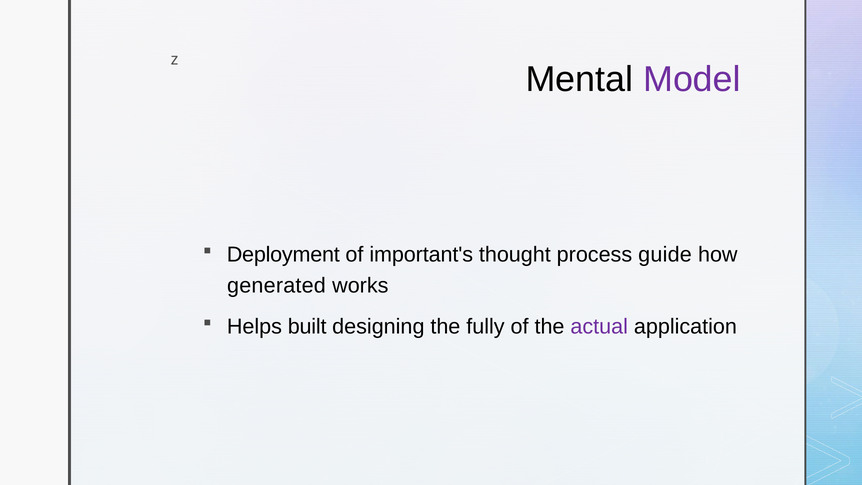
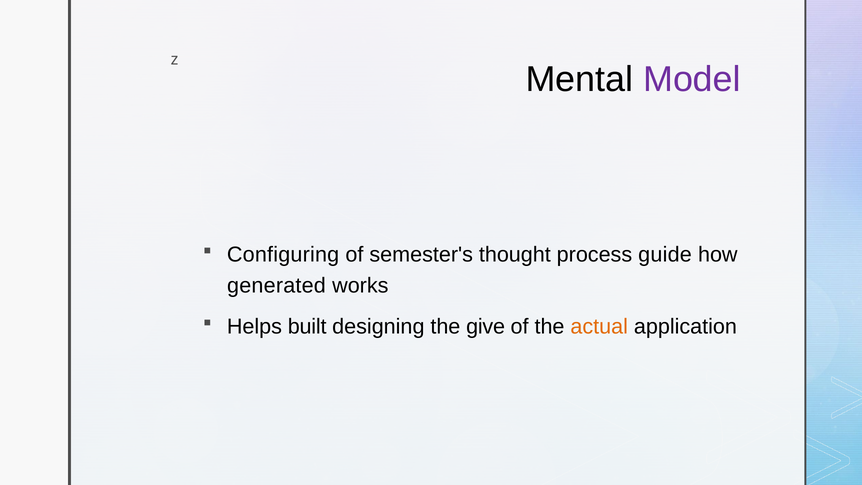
Deployment: Deployment -> Configuring
important's: important's -> semester's
fully: fully -> give
actual colour: purple -> orange
